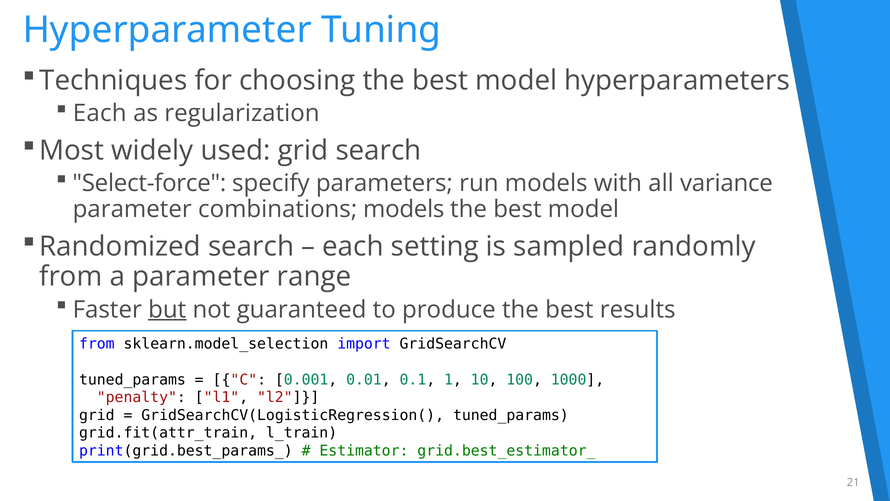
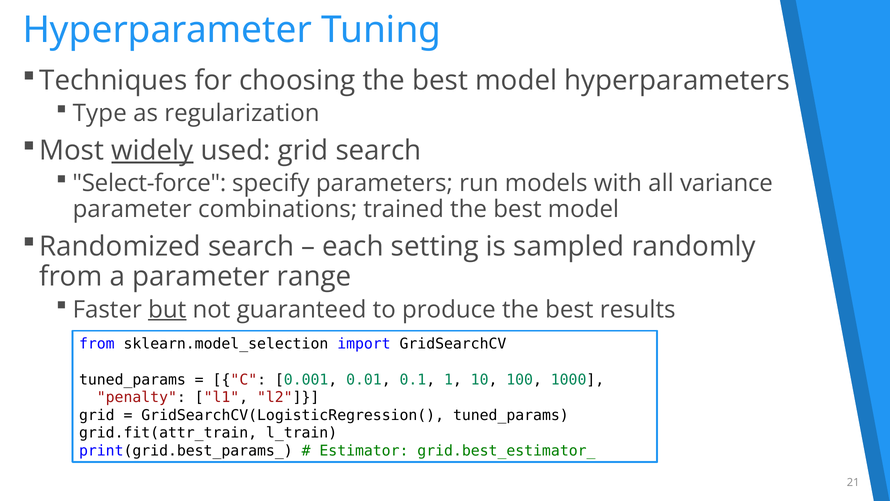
Each at (100, 113): Each -> Type
widely underline: none -> present
combinations models: models -> trained
